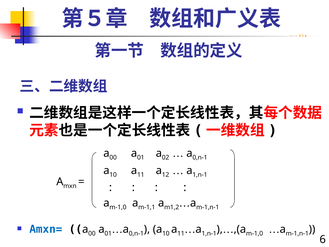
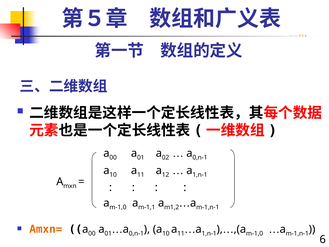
Amxn= colour: blue -> orange
